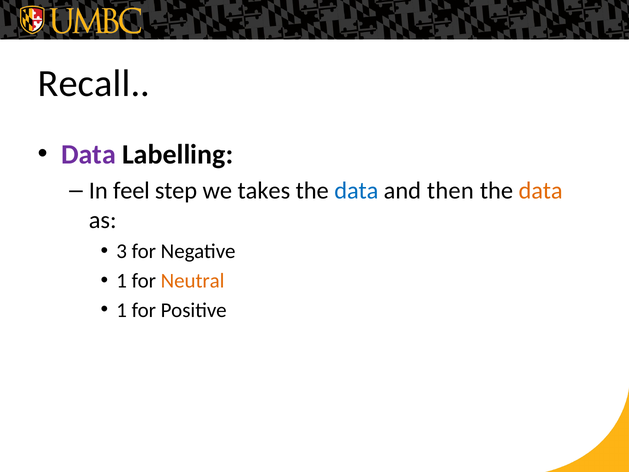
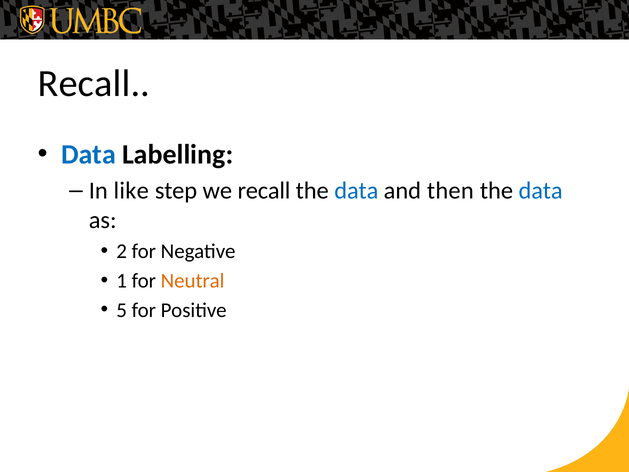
Data at (89, 155) colour: purple -> blue
feel: feel -> like
we takes: takes -> recall
data at (541, 191) colour: orange -> blue
3: 3 -> 2
1 at (122, 310): 1 -> 5
